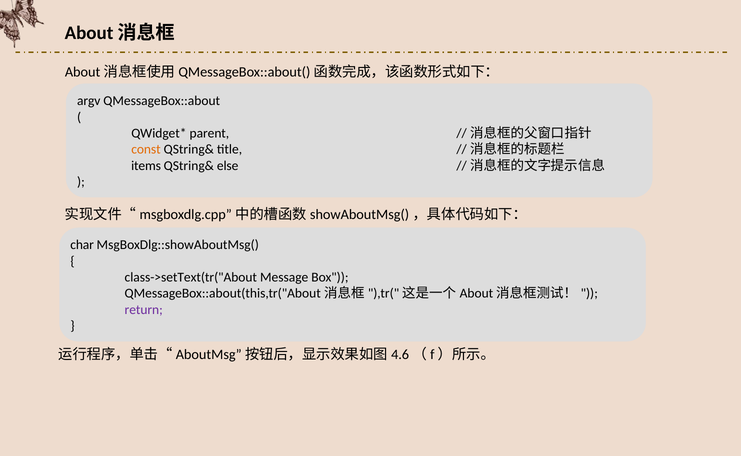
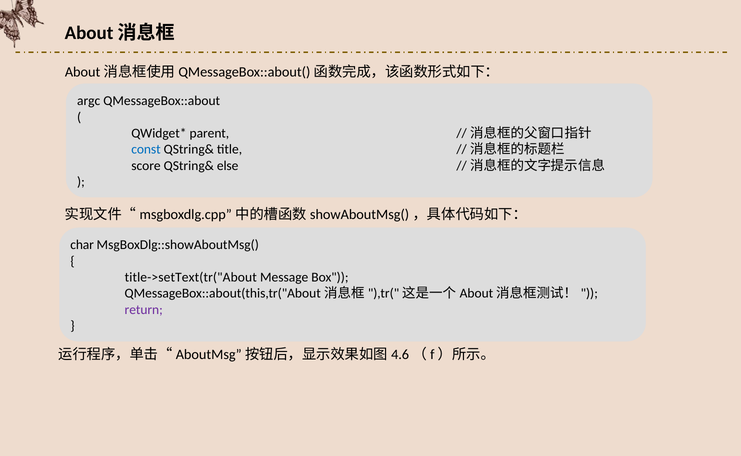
argv: argv -> argc
const colour: orange -> blue
items: items -> score
class->setText(tr("About: class->setText(tr("About -> title->setText(tr("About
